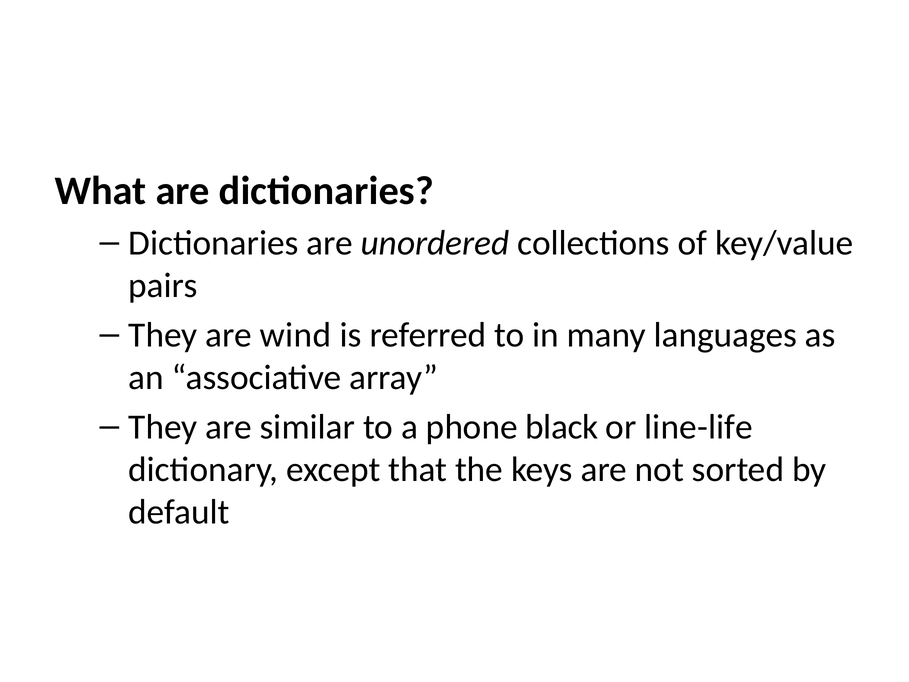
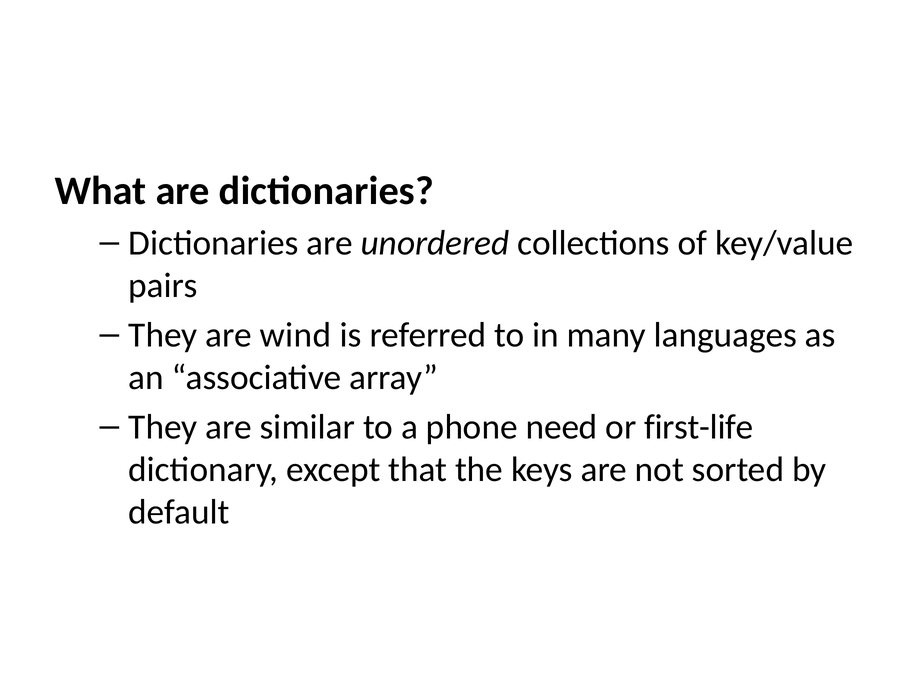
black: black -> need
line-life: line-life -> first-life
